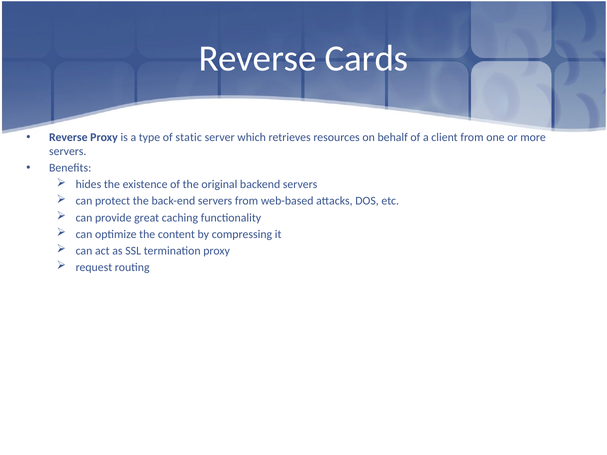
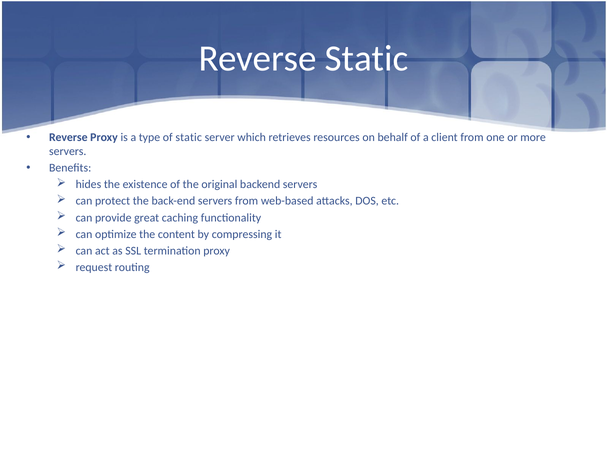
Reverse Cards: Cards -> Static
